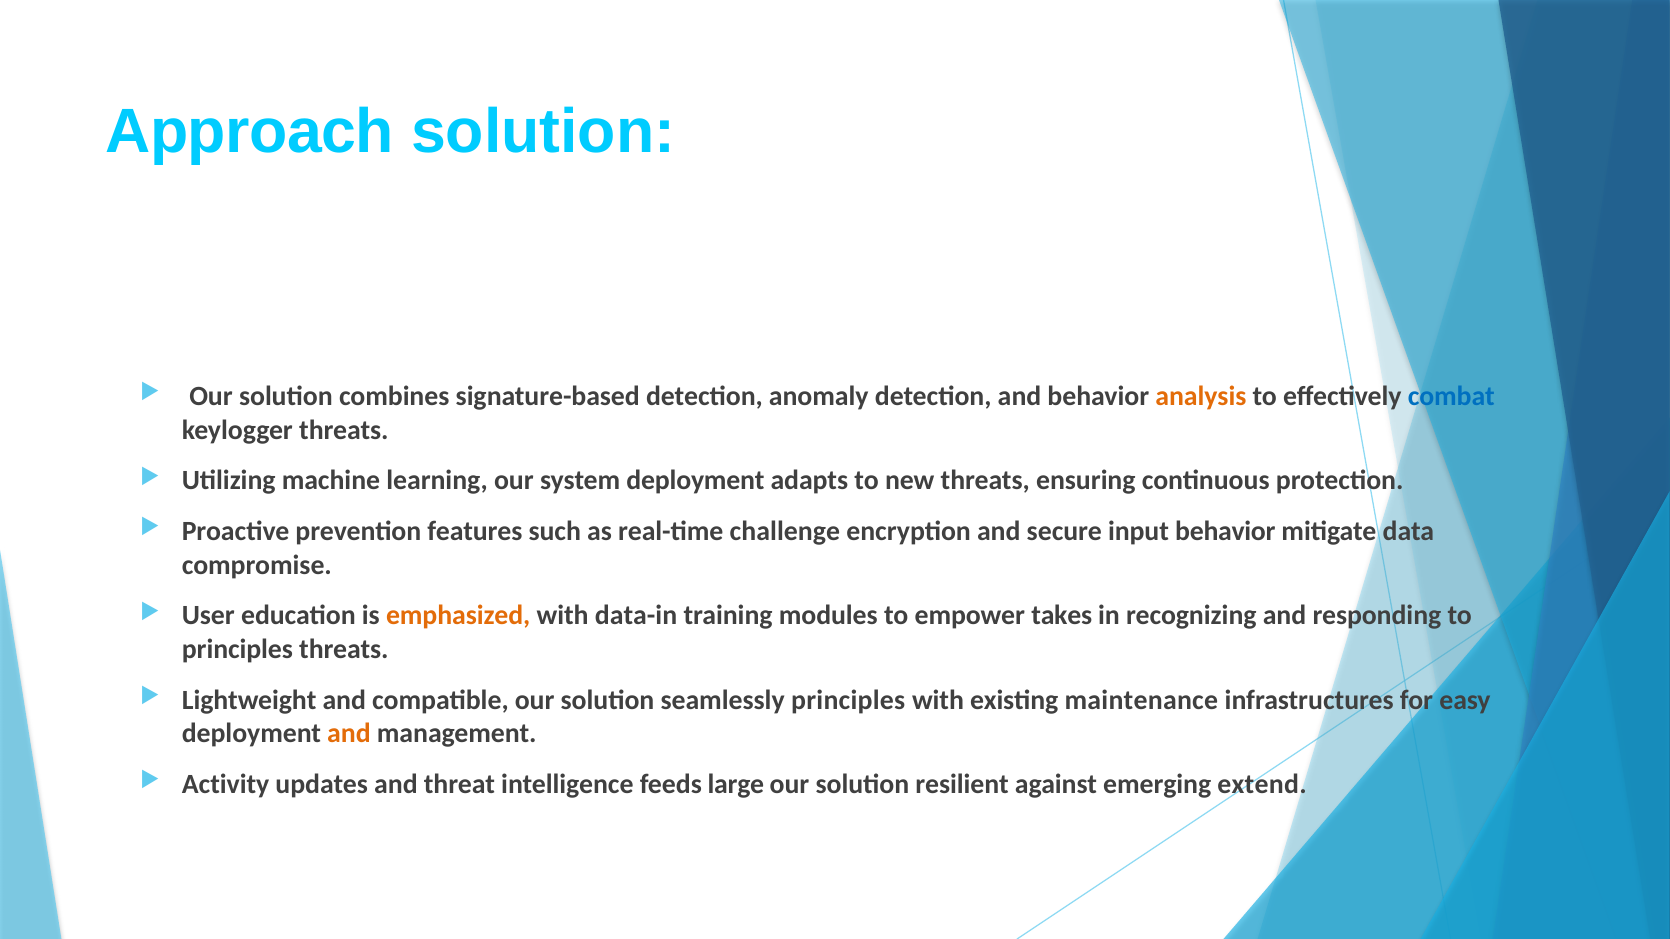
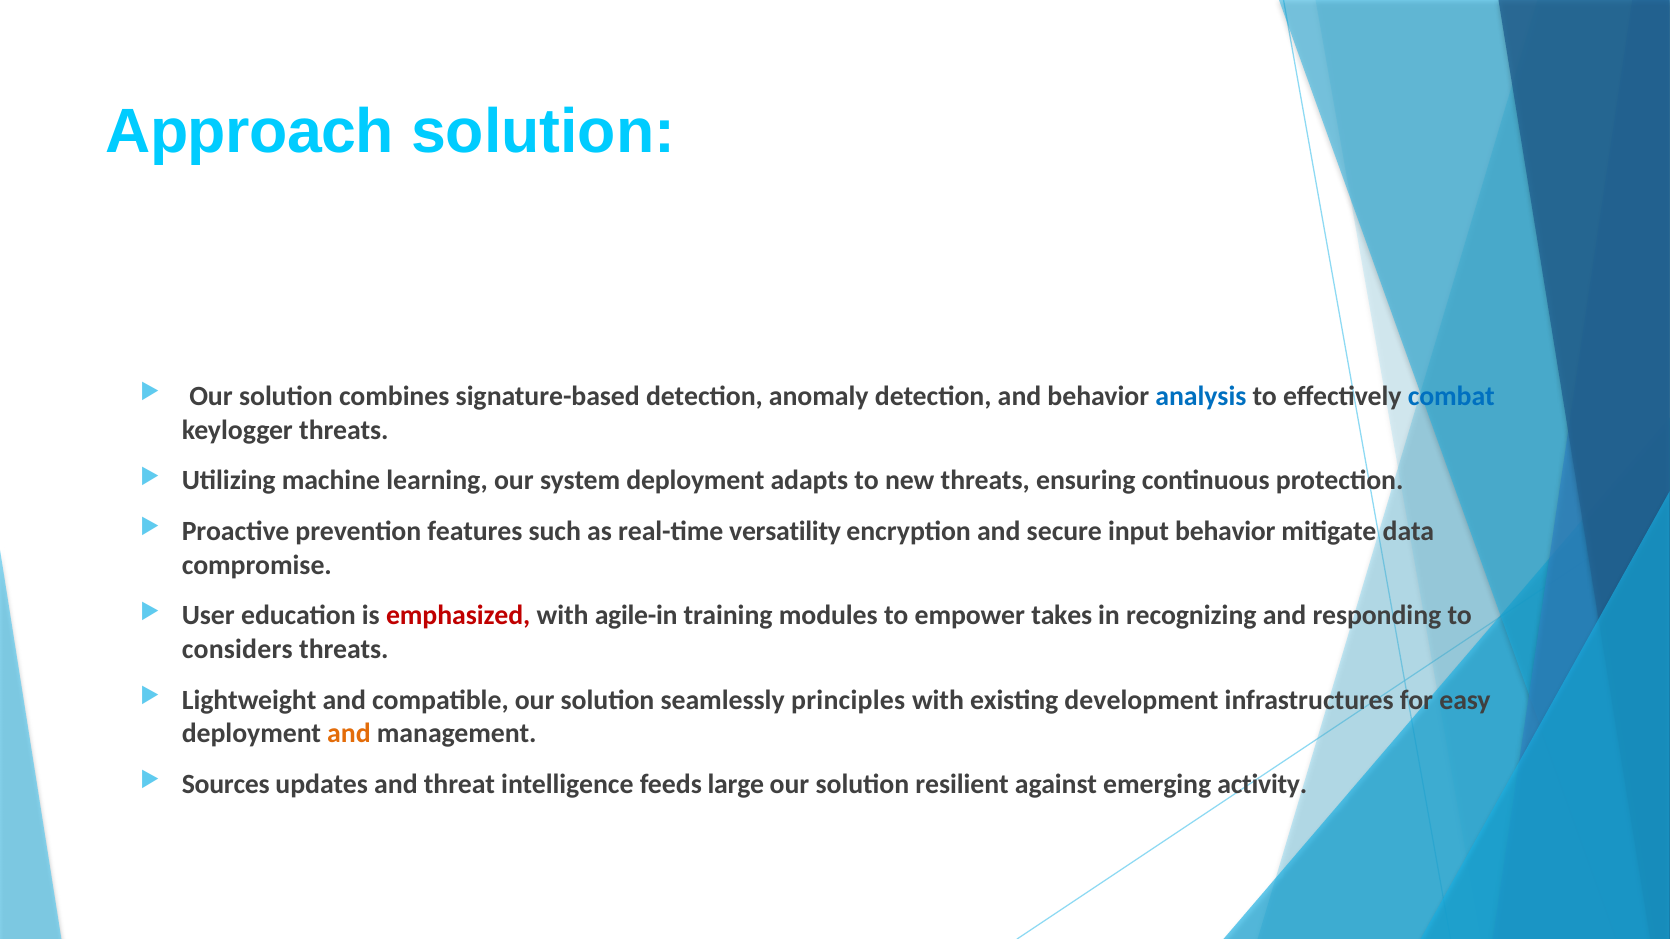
analysis colour: orange -> blue
challenge: challenge -> versatility
emphasized colour: orange -> red
data-in: data-in -> agile-in
principles at (237, 649): principles -> considers
maintenance: maintenance -> development
Activity: Activity -> Sources
extend: extend -> activity
